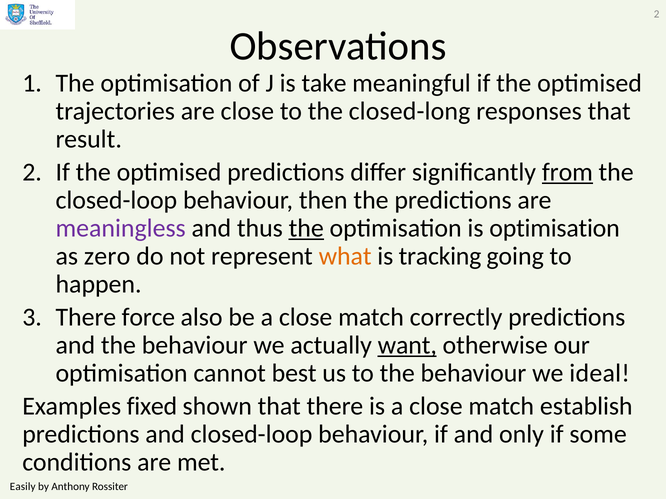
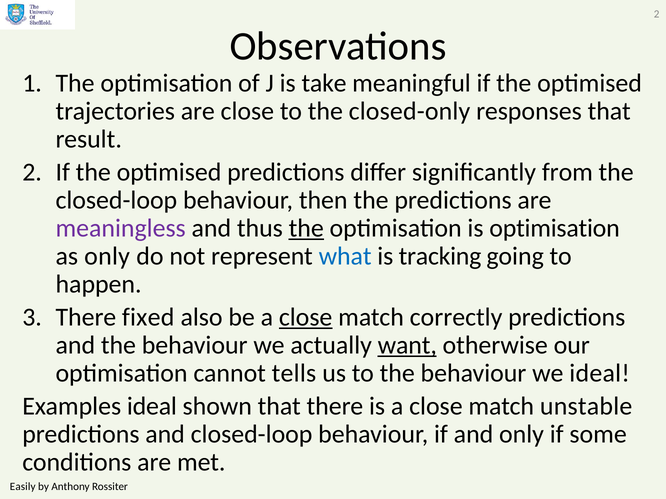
closed-long: closed-long -> closed-only
from underline: present -> none
as zero: zero -> only
what colour: orange -> blue
force: force -> fixed
close at (306, 318) underline: none -> present
best: best -> tells
Examples fixed: fixed -> ideal
establish: establish -> unstable
